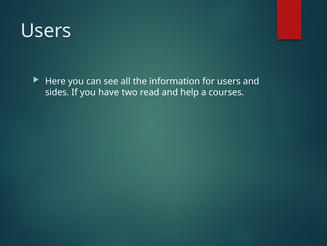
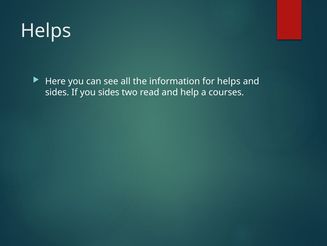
Users at (46, 31): Users -> Helps
for users: users -> helps
you have: have -> sides
